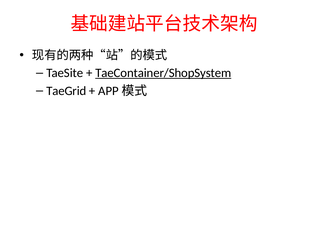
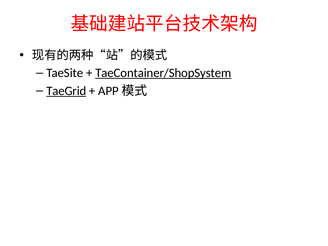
TaeGrid underline: none -> present
